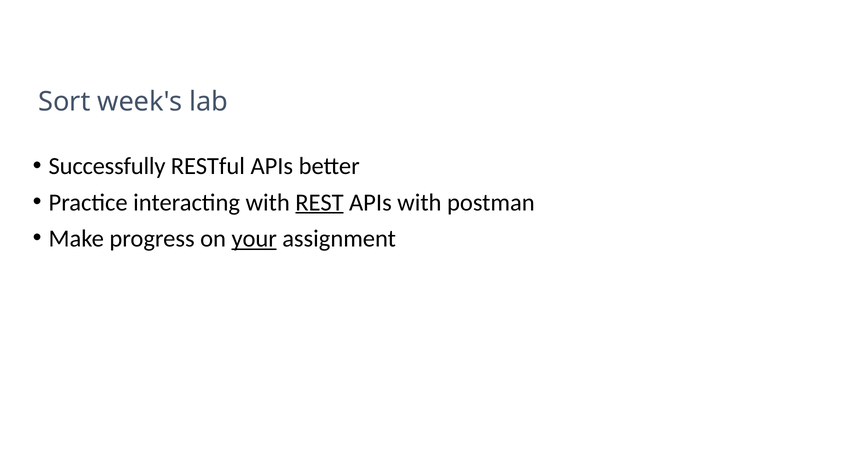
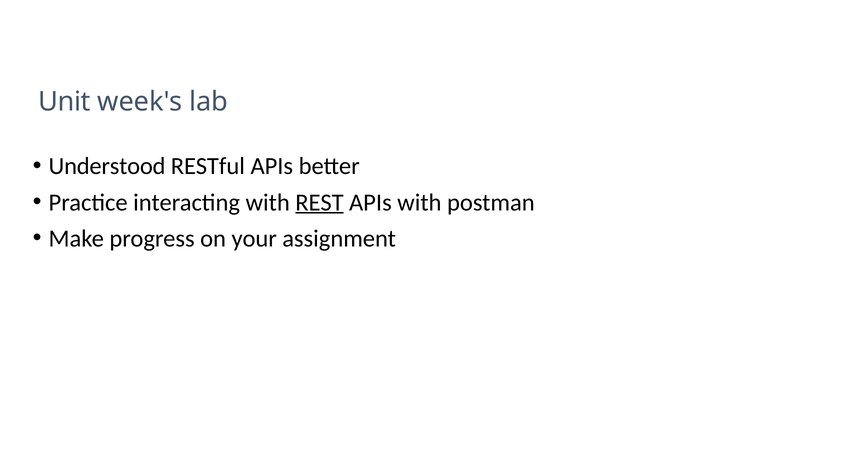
Sort: Sort -> Unit
Successfully: Successfully -> Understood
your underline: present -> none
